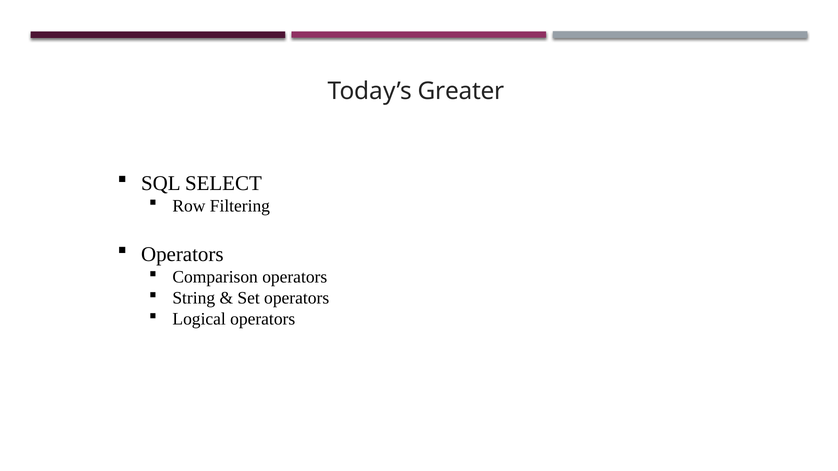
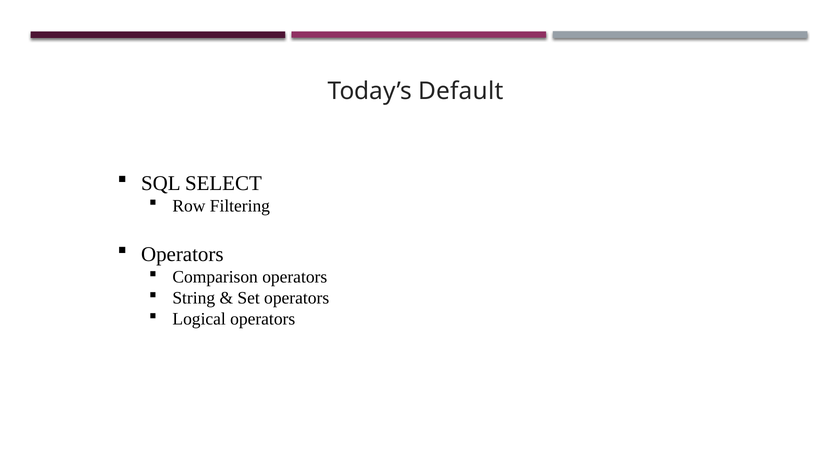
Greater: Greater -> Default
